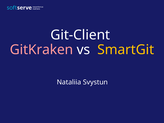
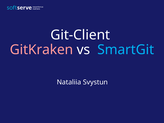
SmartGit colour: yellow -> light blue
